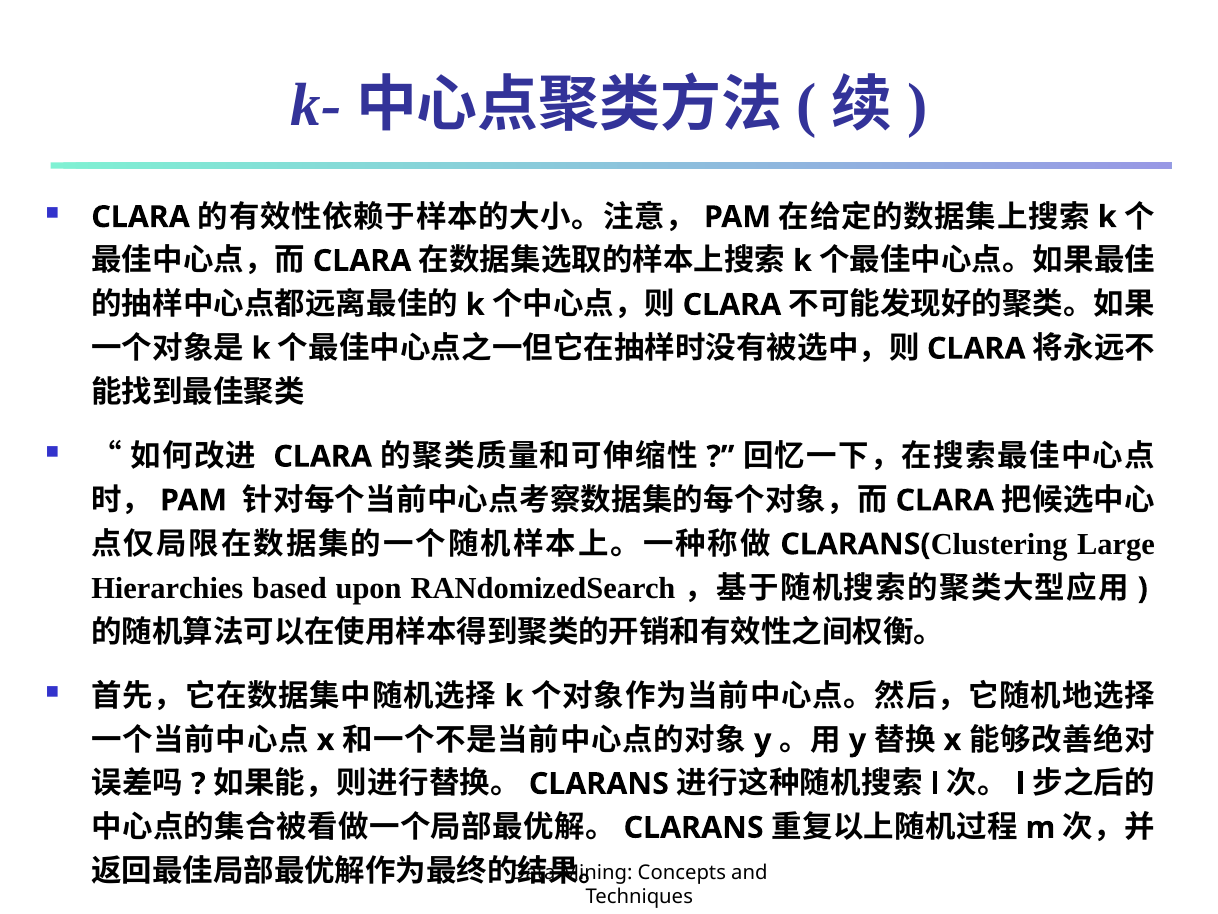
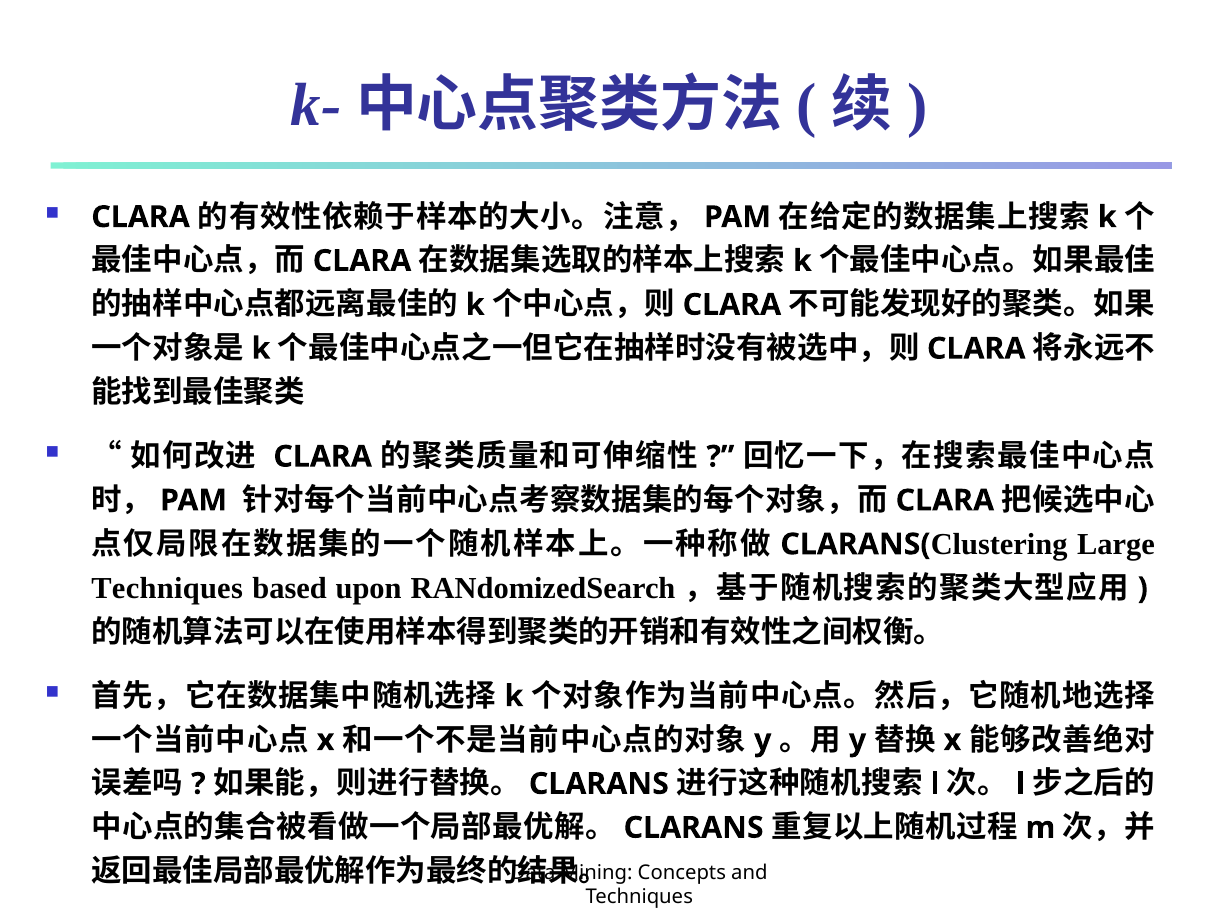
Hierarchies at (167, 588): Hierarchies -> Techniques
